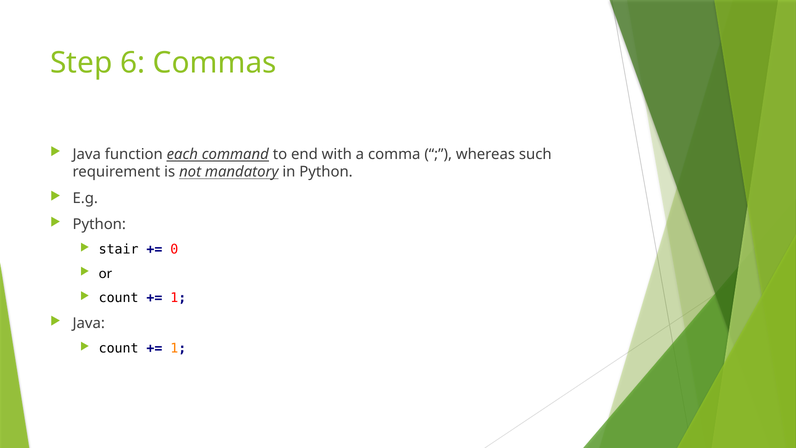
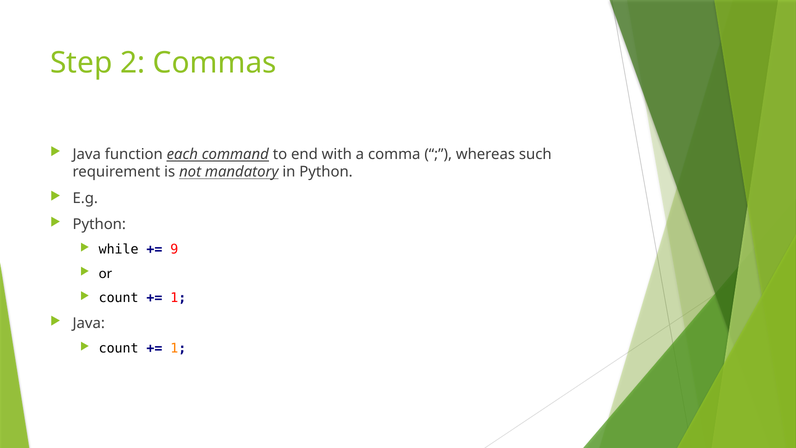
6: 6 -> 2
stair: stair -> while
0: 0 -> 9
